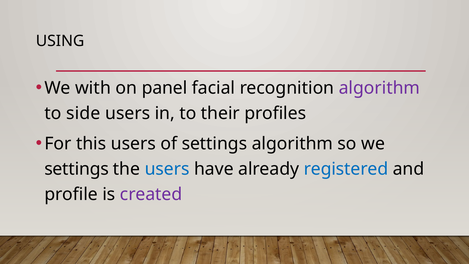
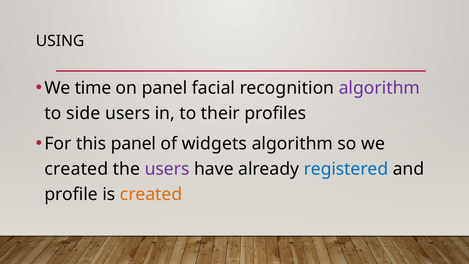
with: with -> time
this users: users -> panel
of settings: settings -> widgets
settings at (77, 169): settings -> created
users at (167, 169) colour: blue -> purple
created at (151, 194) colour: purple -> orange
